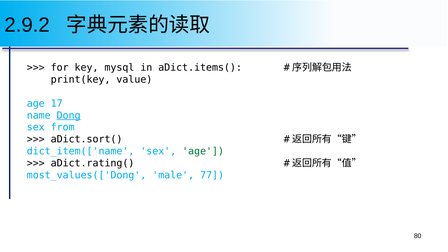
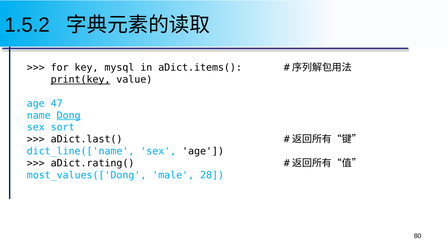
2.9.2: 2.9.2 -> 1.5.2
print(key underline: none -> present
17: 17 -> 47
from: from -> sort
aDict.sort(: aDict.sort( -> aDict.last(
dict_item(['name: dict_item(['name -> dict_line(['name
age at (203, 151) colour: green -> black
77: 77 -> 28
